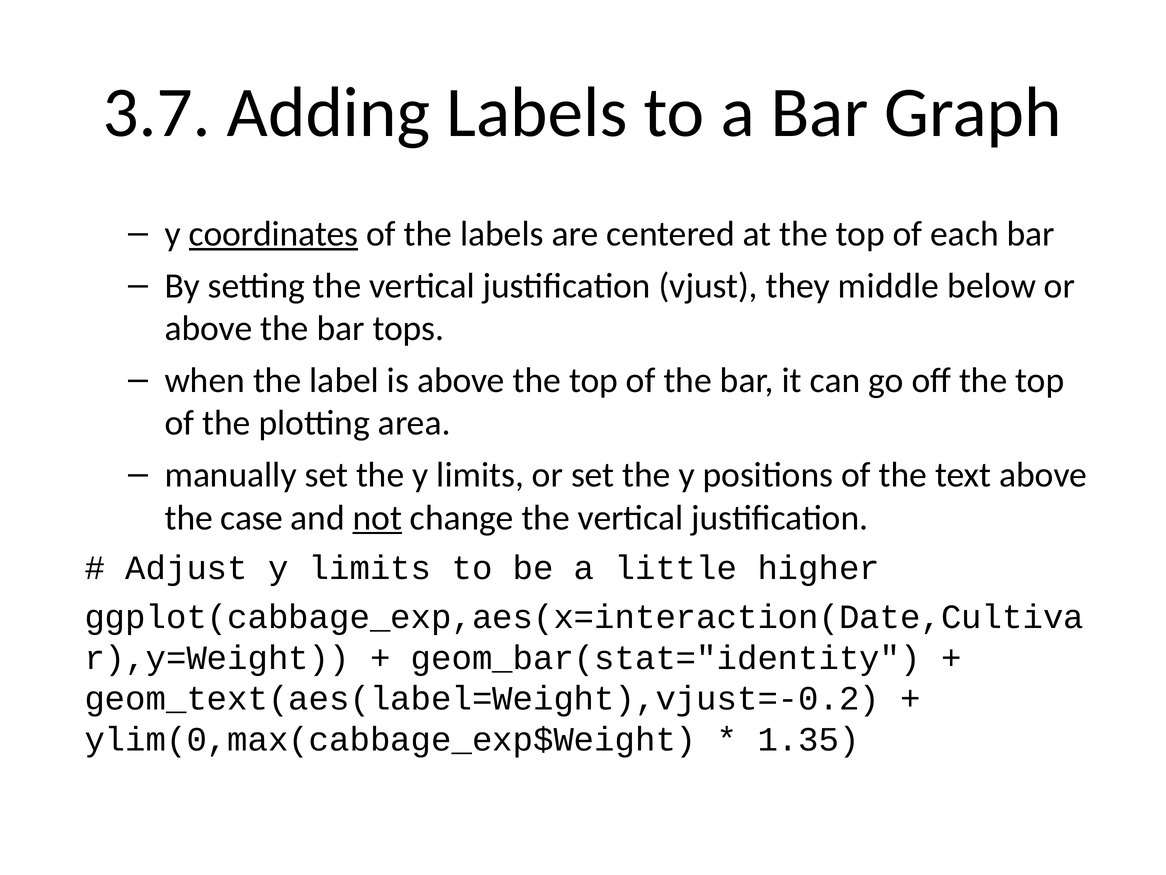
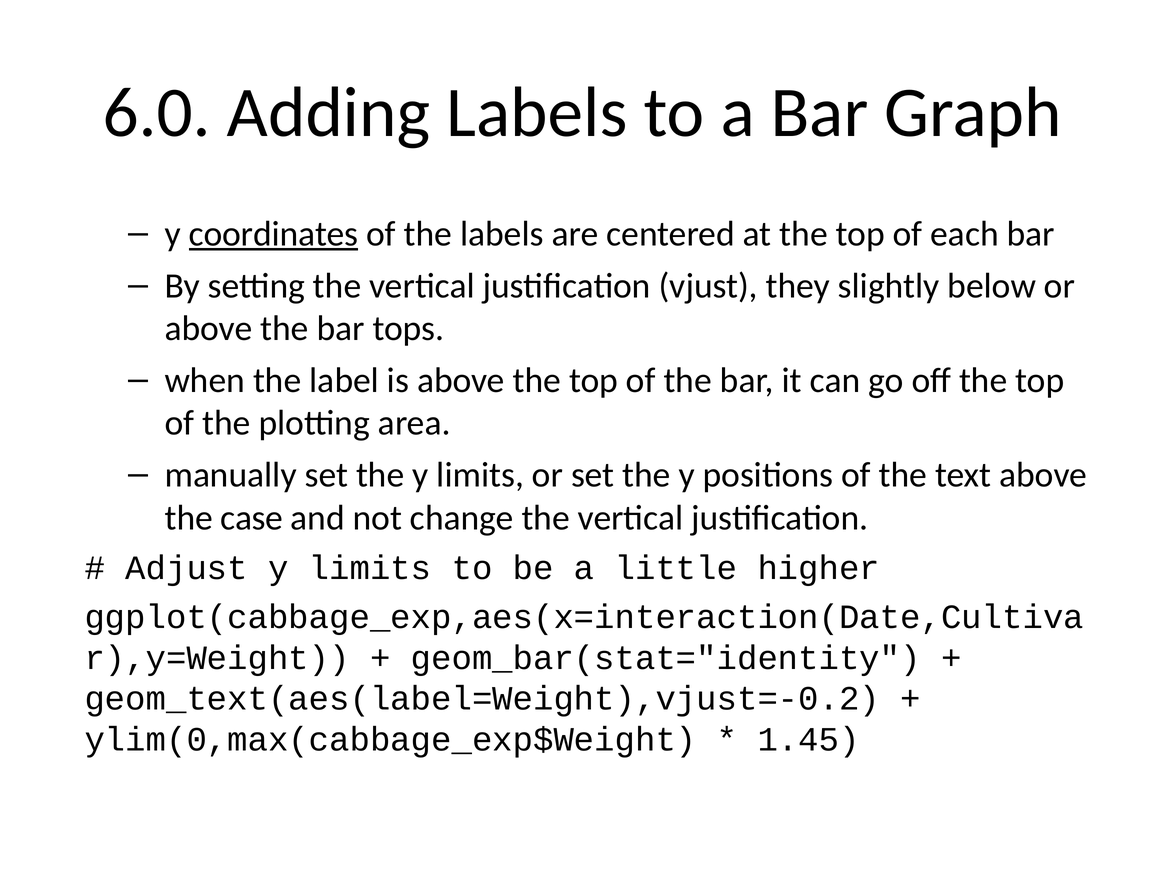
3.7: 3.7 -> 6.0
middle: middle -> slightly
not underline: present -> none
1.35: 1.35 -> 1.45
